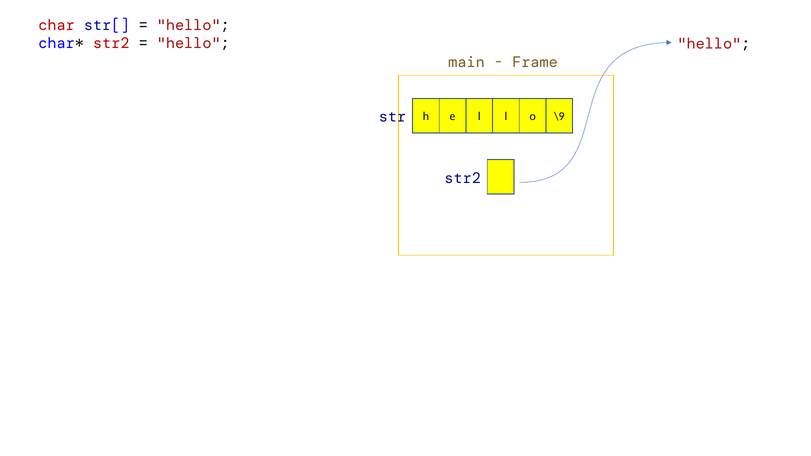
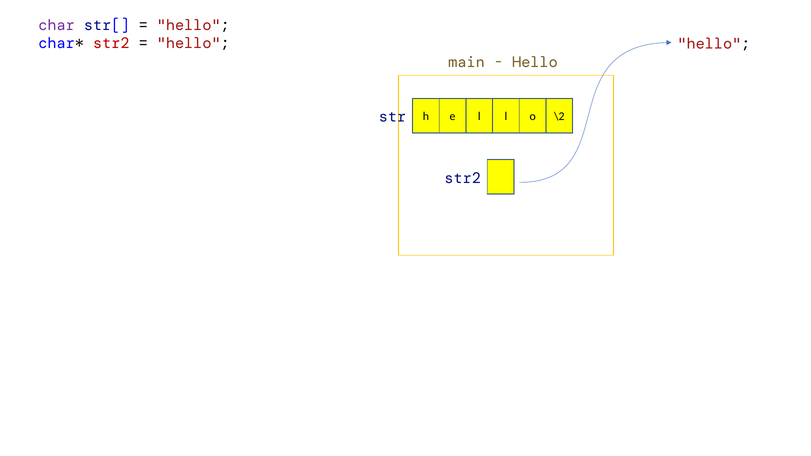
char colour: red -> purple
Frame at (535, 62): Frame -> Hello
\9: \9 -> \2
